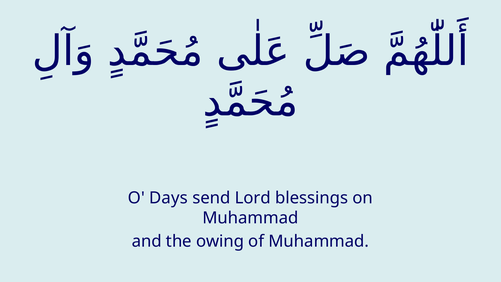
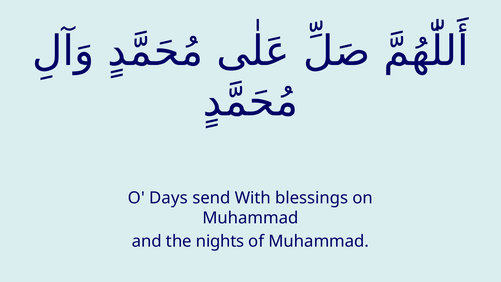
Lord: Lord -> With
owing: owing -> nights
